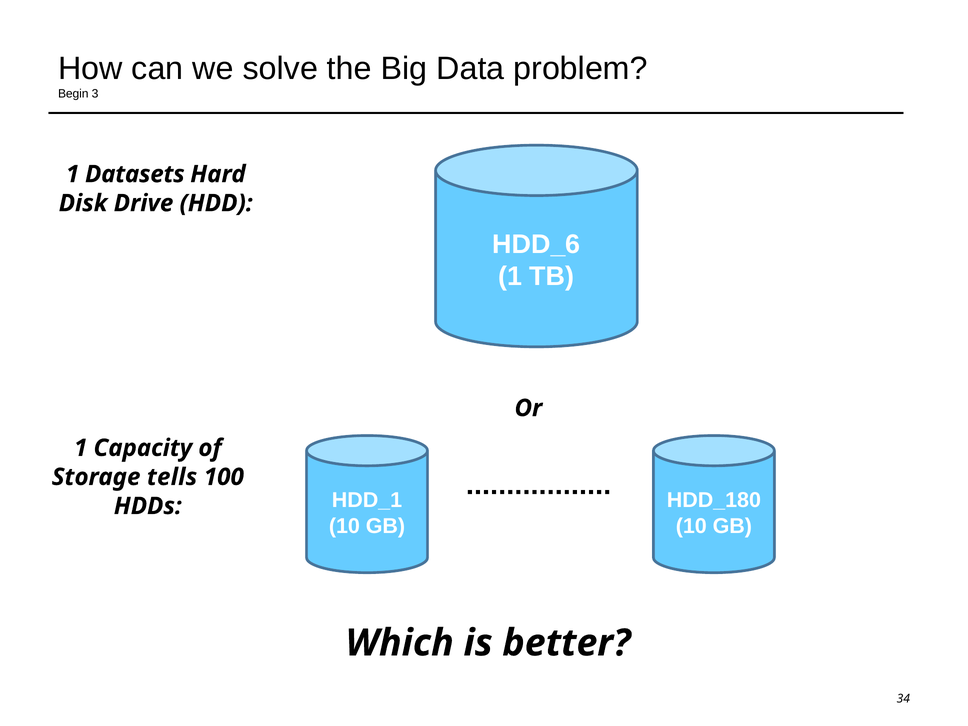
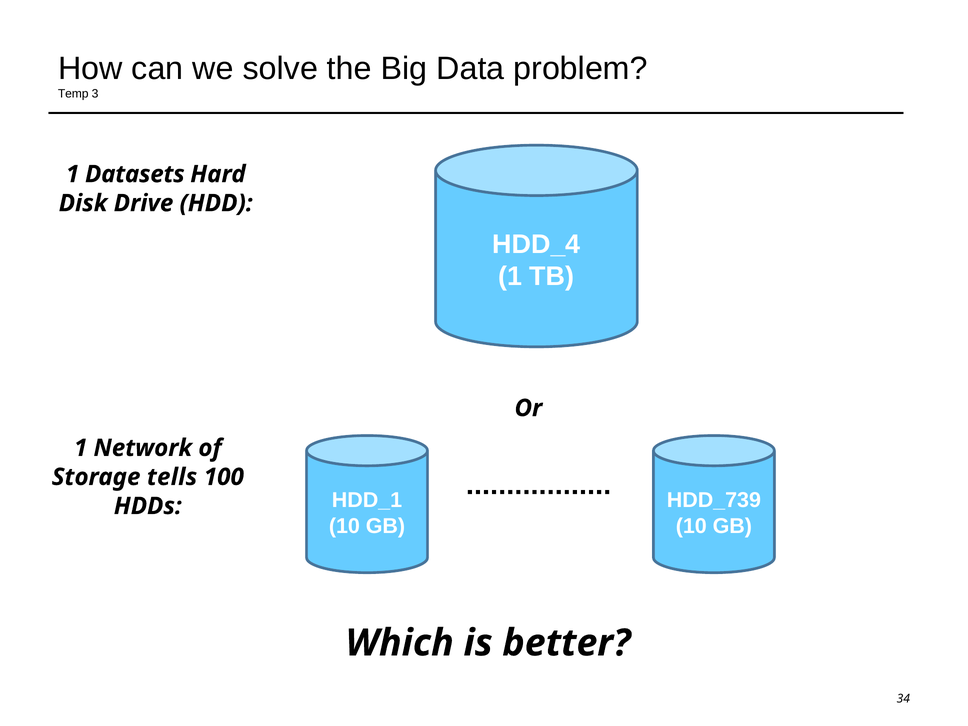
Begin: Begin -> Temp
HDD_6: HDD_6 -> HDD_4
Capacity: Capacity -> Network
HDD_180: HDD_180 -> HDD_739
